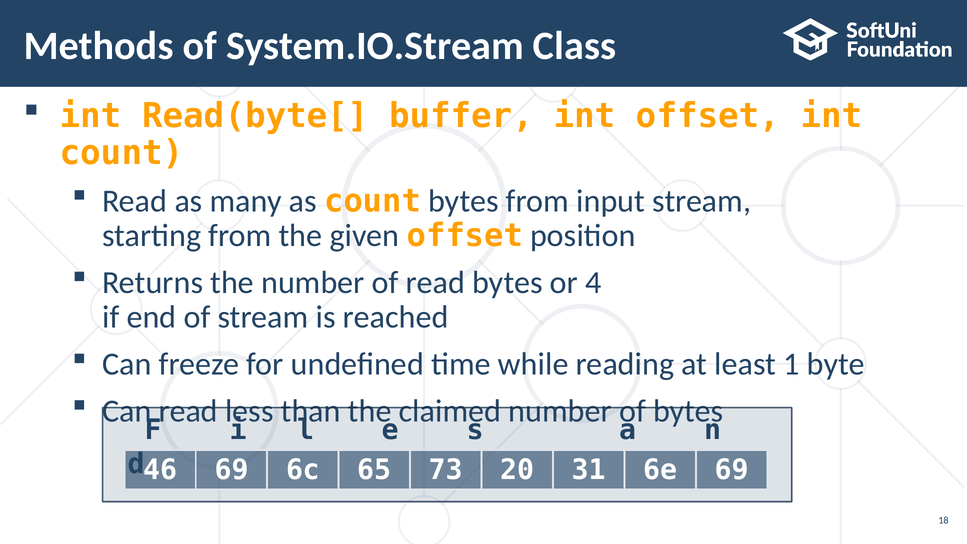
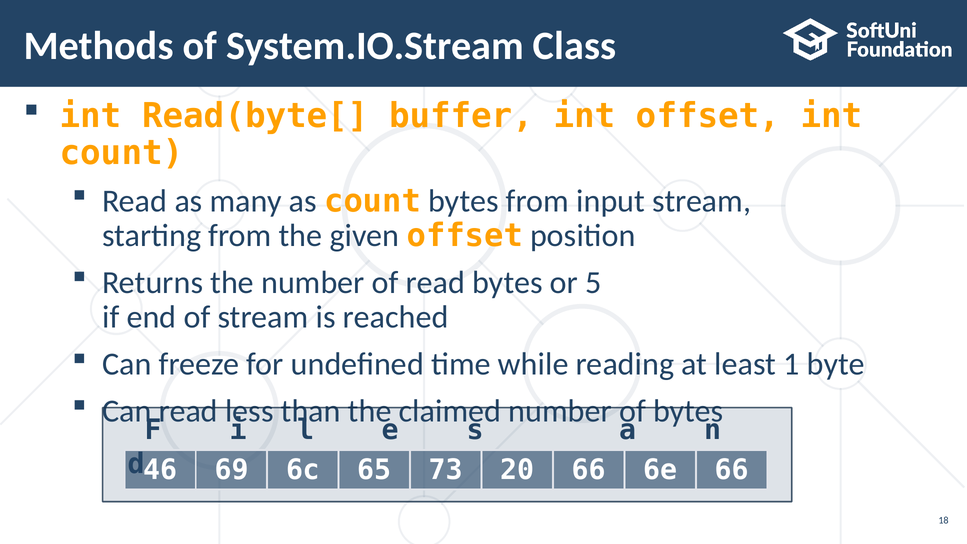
4: 4 -> 5
20 31: 31 -> 66
6e 69: 69 -> 66
